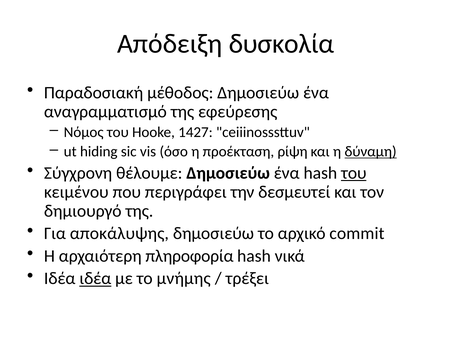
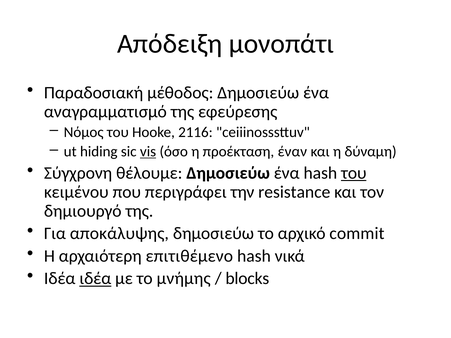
δυσκολία: δυσκολία -> μονοπάτι
1427: 1427 -> 2116
vis underline: none -> present
ρίψη: ρίψη -> έναν
δύναμη underline: present -> none
δεσμευτεί: δεσμευτεί -> resistance
πληροφορία: πληροφορία -> επιτιθέμενο
τρέξει: τρέξει -> blocks
